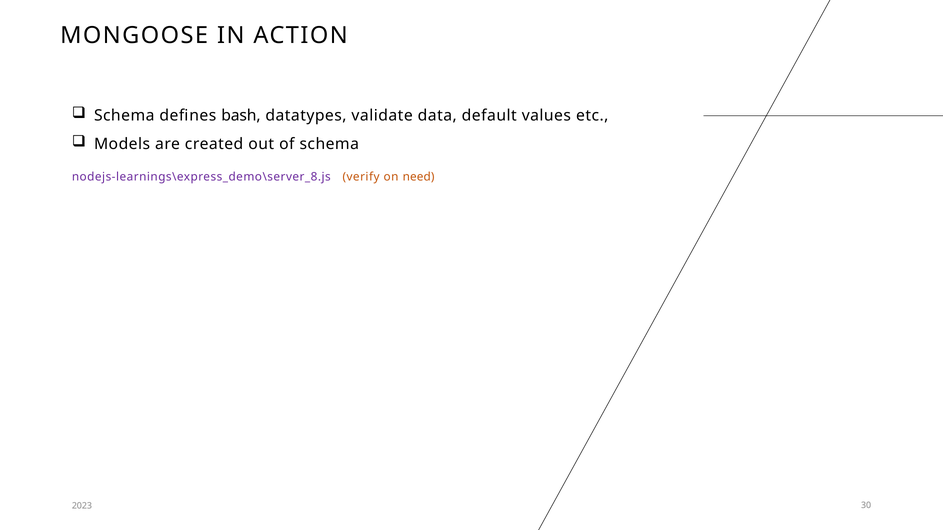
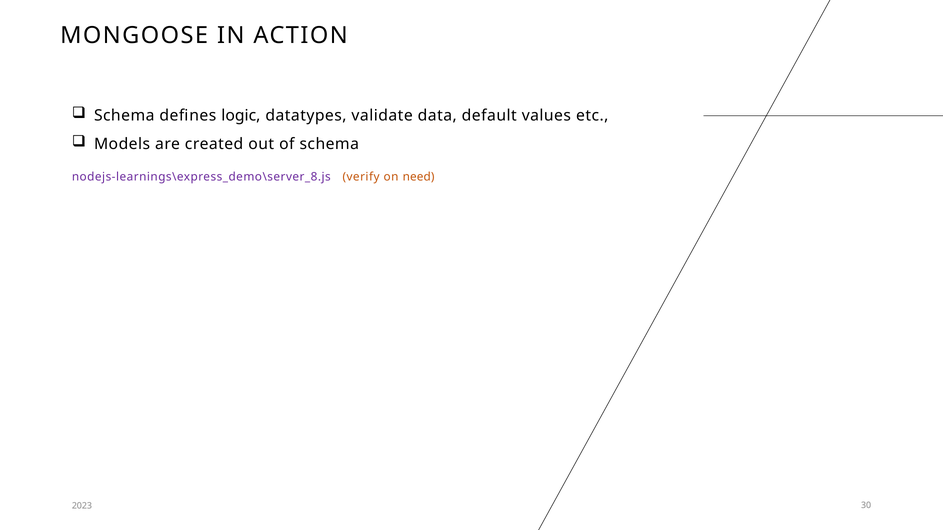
bash: bash -> logic
